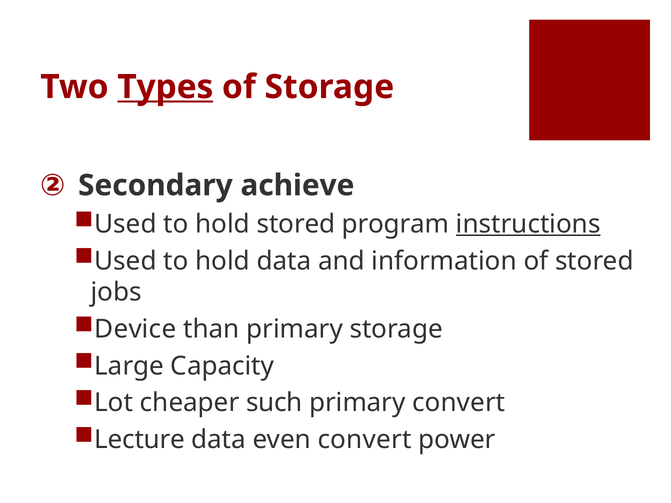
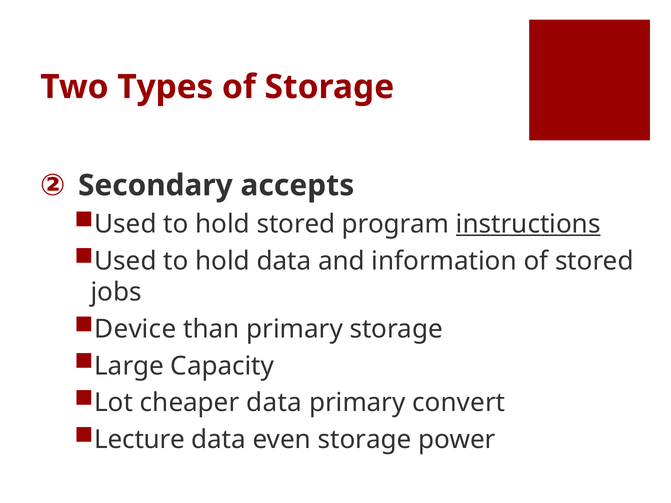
Types underline: present -> none
achieve: achieve -> accepts
cheaper such: such -> data
even convert: convert -> storage
